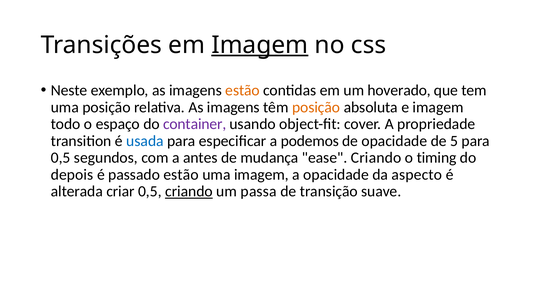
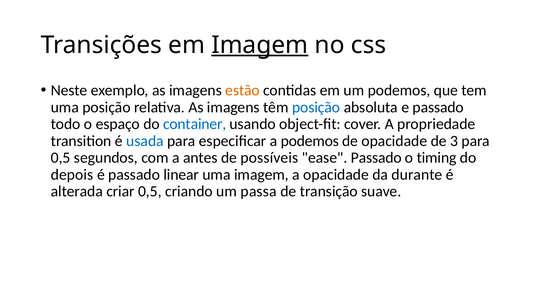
um hoverado: hoverado -> podemos
posição at (316, 107) colour: orange -> blue
e imagem: imagem -> passado
container colour: purple -> blue
5: 5 -> 3
mudança: mudança -> possíveis
ease Criando: Criando -> Passado
passado estão: estão -> linear
aspecto: aspecto -> durante
criando at (189, 191) underline: present -> none
